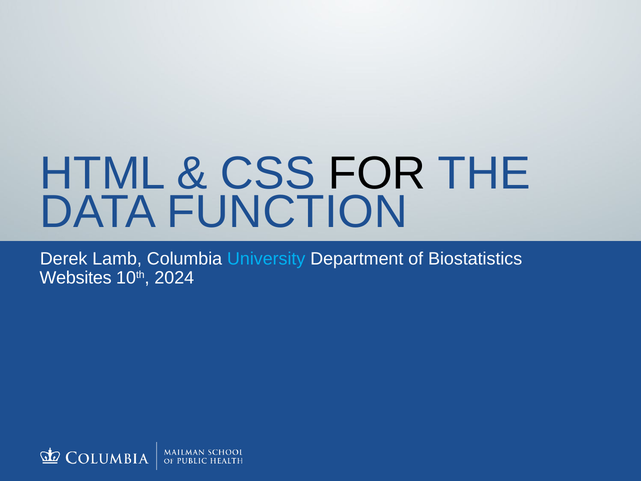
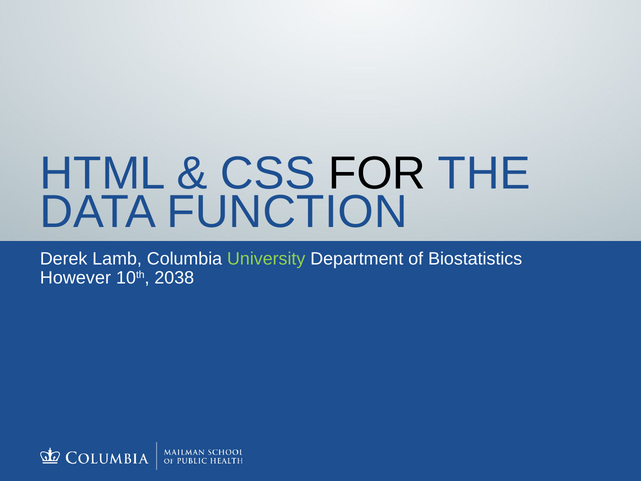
University colour: light blue -> light green
Websites: Websites -> However
2024: 2024 -> 2038
